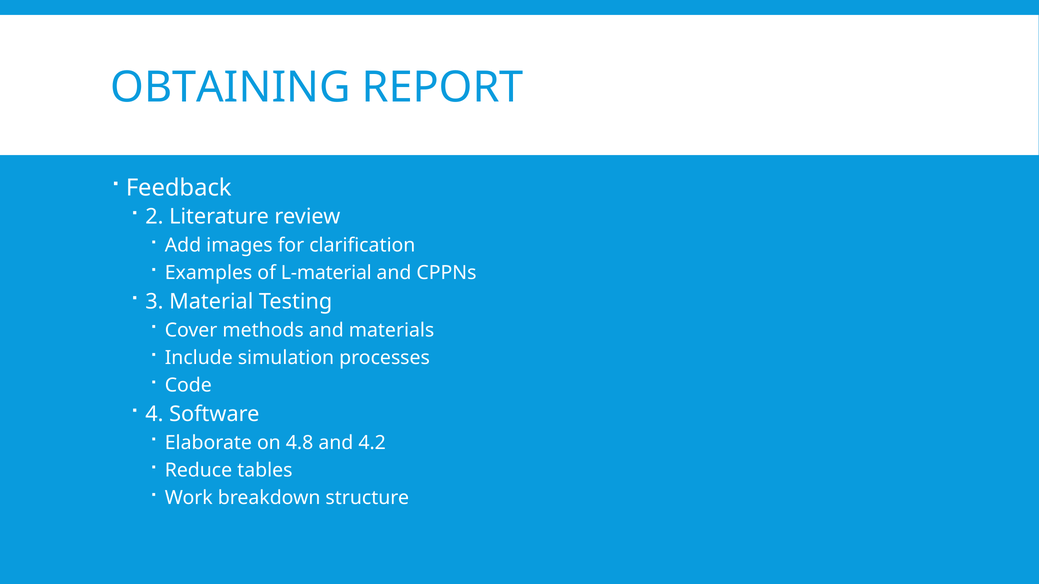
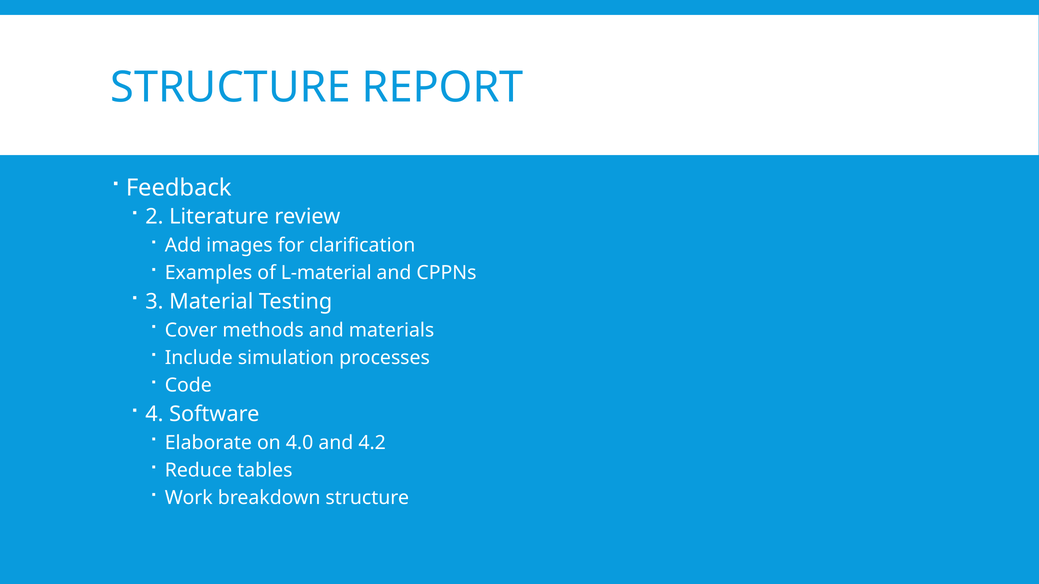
OBTAINING at (230, 87): OBTAINING -> STRUCTURE
4.8: 4.8 -> 4.0
